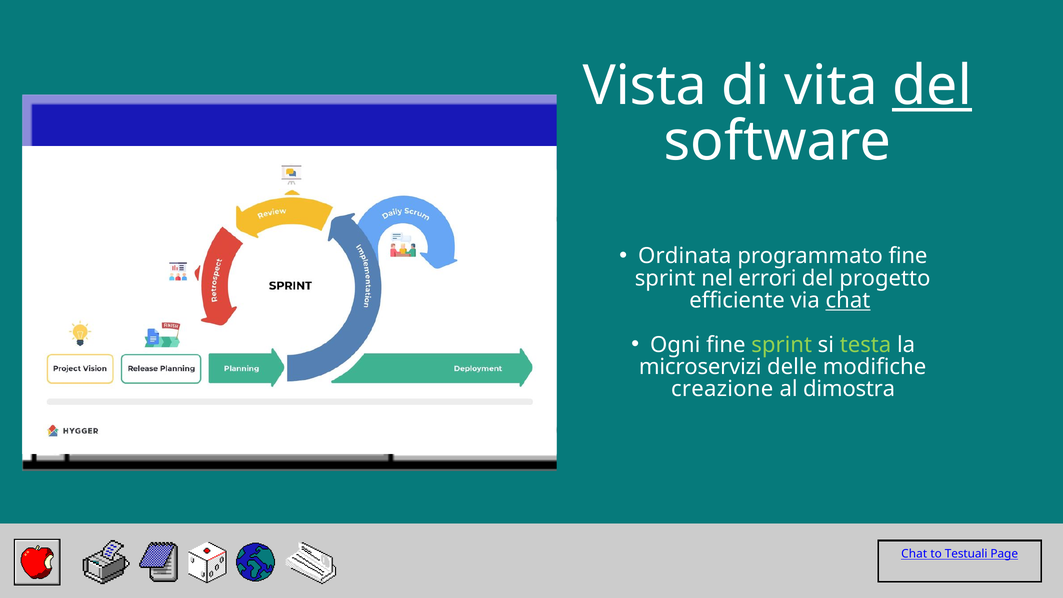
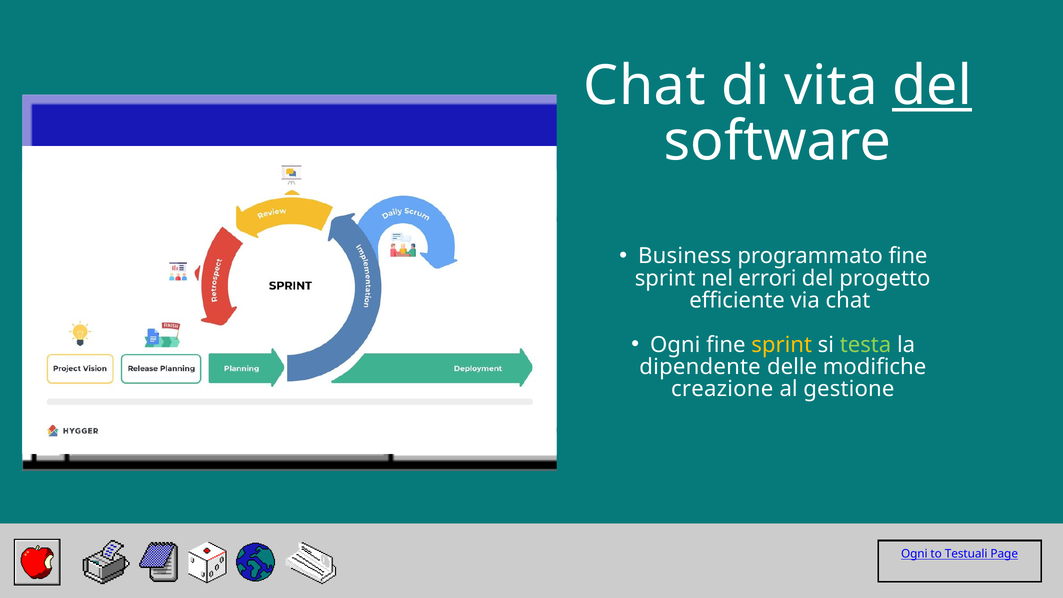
Vista at (645, 86): Vista -> Chat
Ordinata: Ordinata -> Business
chat at (848, 300) underline: present -> none
sprint at (782, 345) colour: light green -> yellow
microservizi: microservizi -> dipendente
dimostra: dimostra -> gestione
Chat at (914, 554): Chat -> Ogni
